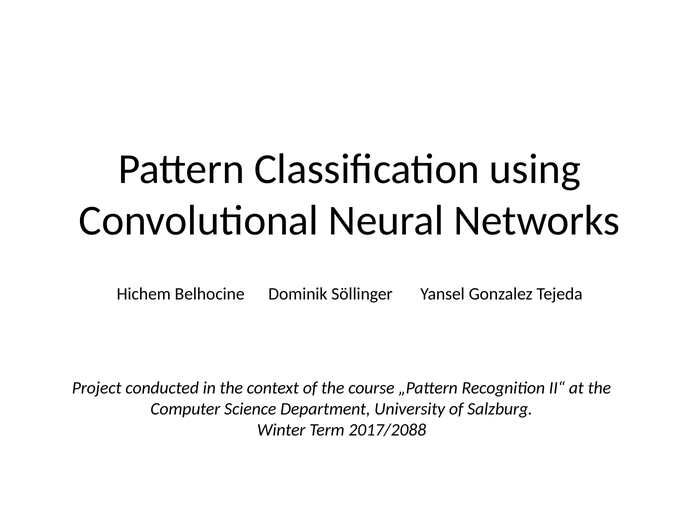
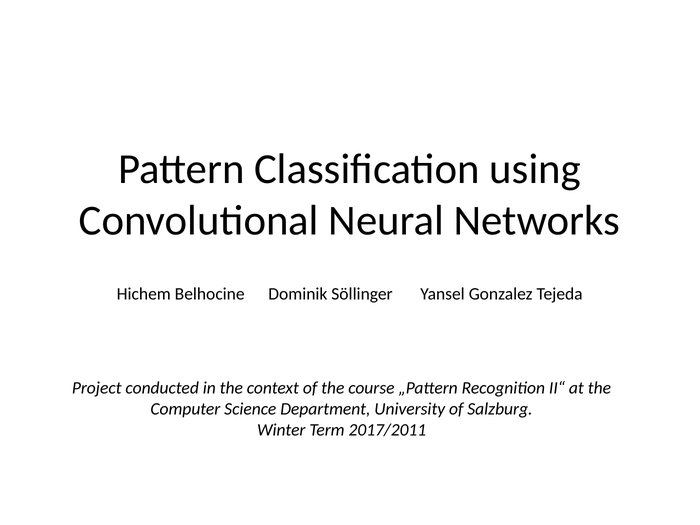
2017/2088: 2017/2088 -> 2017/2011
